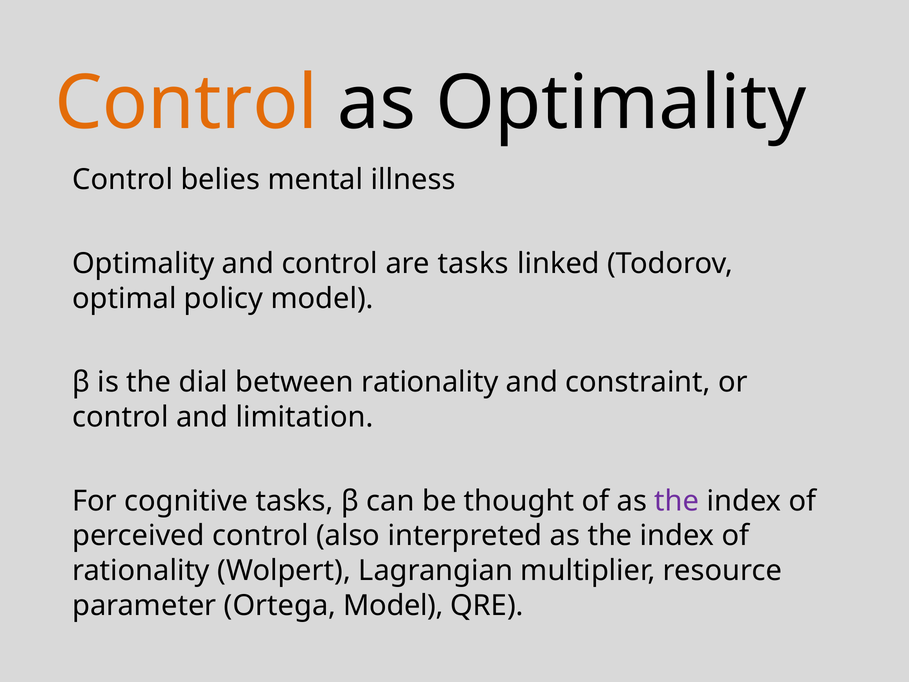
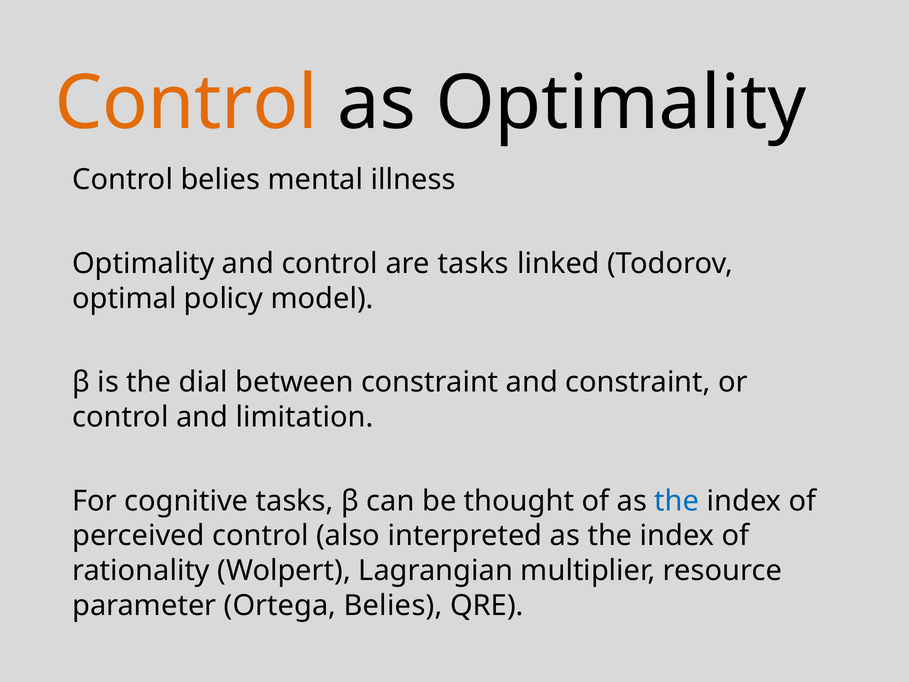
between rationality: rationality -> constraint
the at (677, 501) colour: purple -> blue
Ortega Model: Model -> Belies
